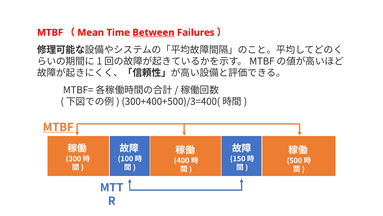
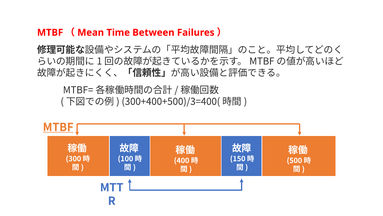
Between underline: present -> none
